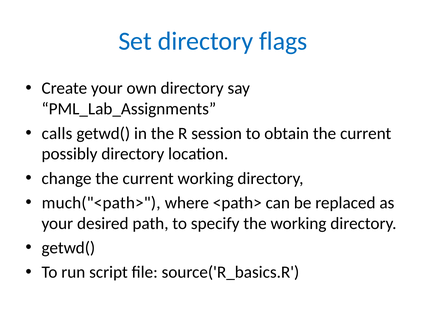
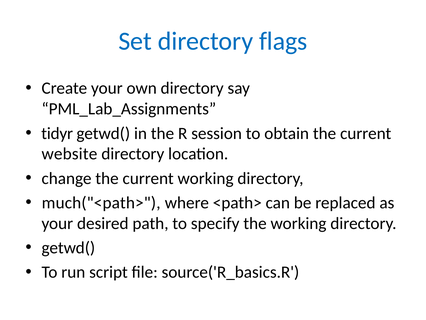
calls: calls -> tidyr
possibly: possibly -> website
